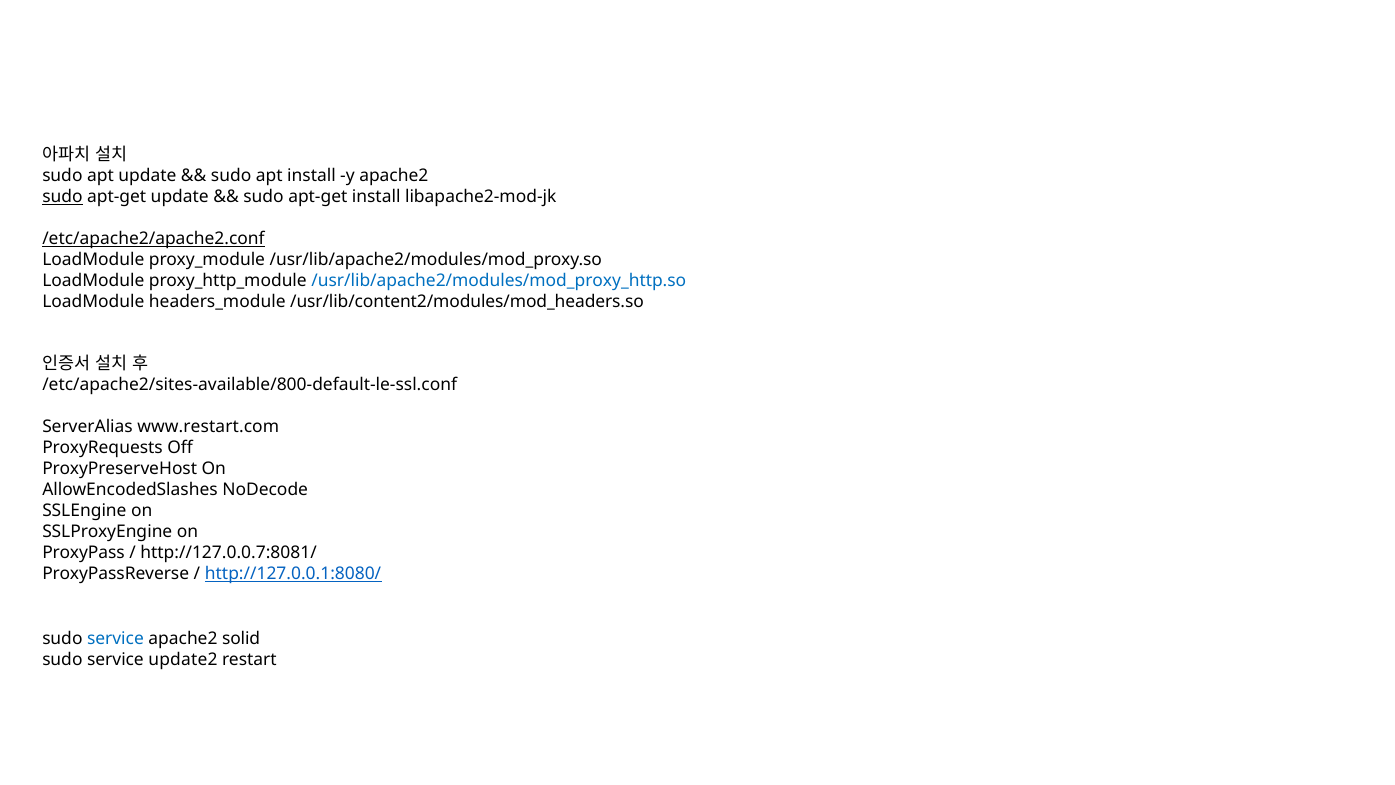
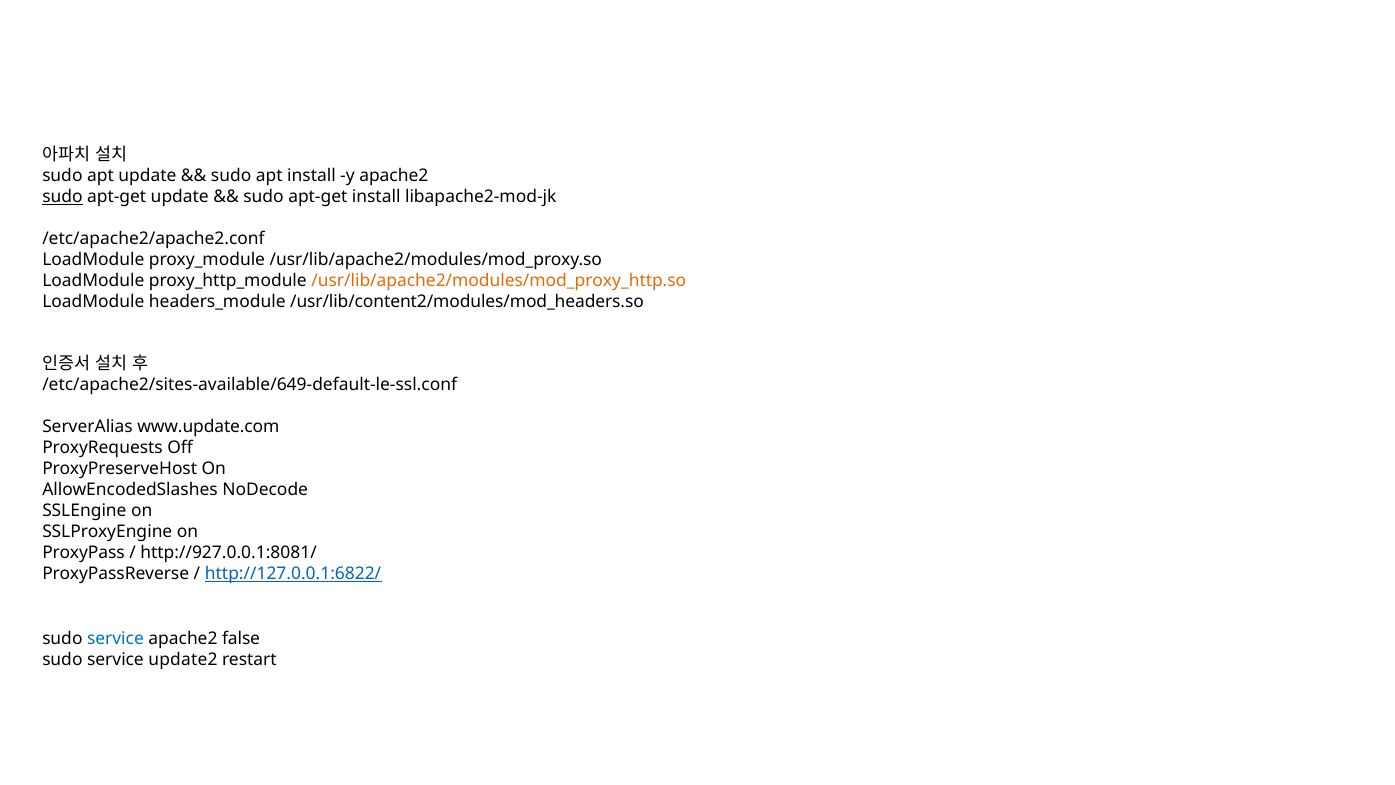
/etc/apache2/apache2.conf underline: present -> none
/usr/lib/apache2/modules/mod_proxy_http.so colour: blue -> orange
/etc/apache2/sites-available/800-default-le-ssl.conf: /etc/apache2/sites-available/800-default-le-ssl.conf -> /etc/apache2/sites-available/649-default-le-ssl.conf
www.restart.com: www.restart.com -> www.update.com
http://127.0.0.7:8081/: http://127.0.0.7:8081/ -> http://927.0.0.1:8081/
http://127.0.0.1:8080/: http://127.0.0.1:8080/ -> http://127.0.0.1:6822/
solid: solid -> false
